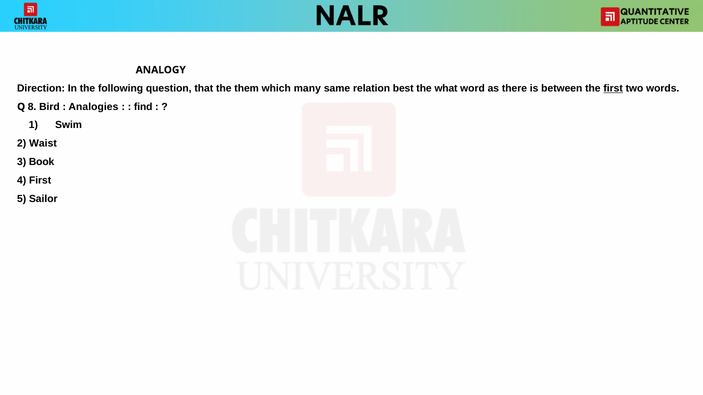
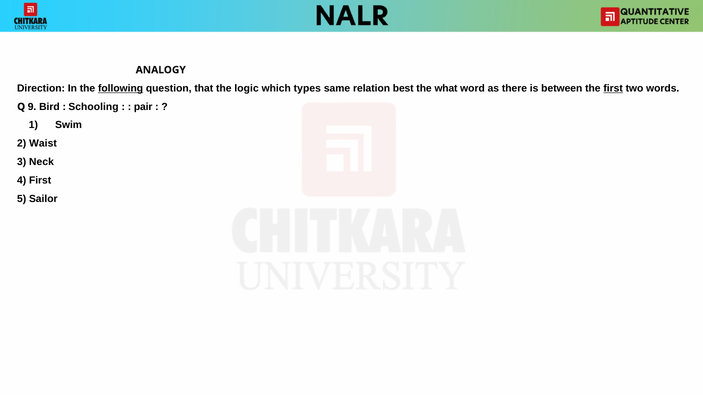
following underline: none -> present
them: them -> logic
many: many -> types
8: 8 -> 9
Analogies: Analogies -> Schooling
find: find -> pair
Book: Book -> Neck
